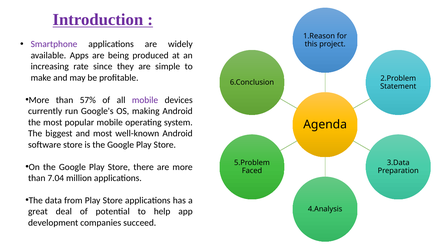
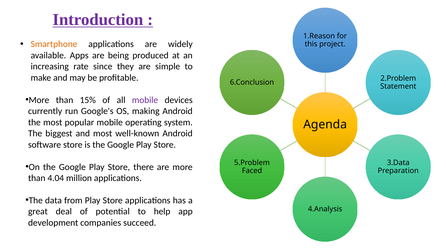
Smartphone colour: purple -> orange
57%: 57% -> 15%
7.04: 7.04 -> 4.04
